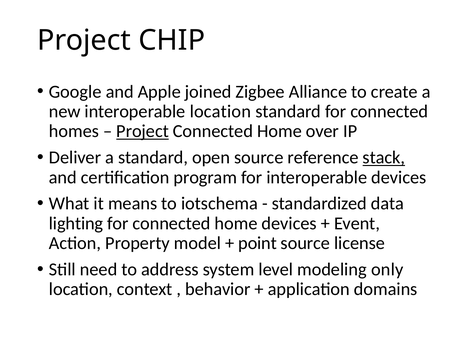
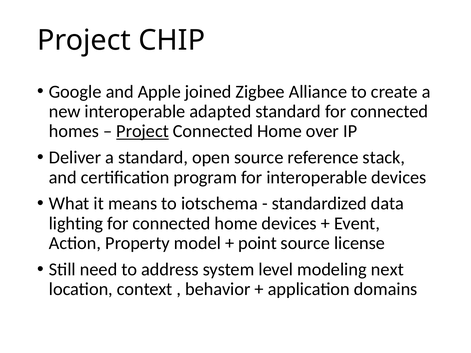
interoperable location: location -> adapted
stack underline: present -> none
only: only -> next
